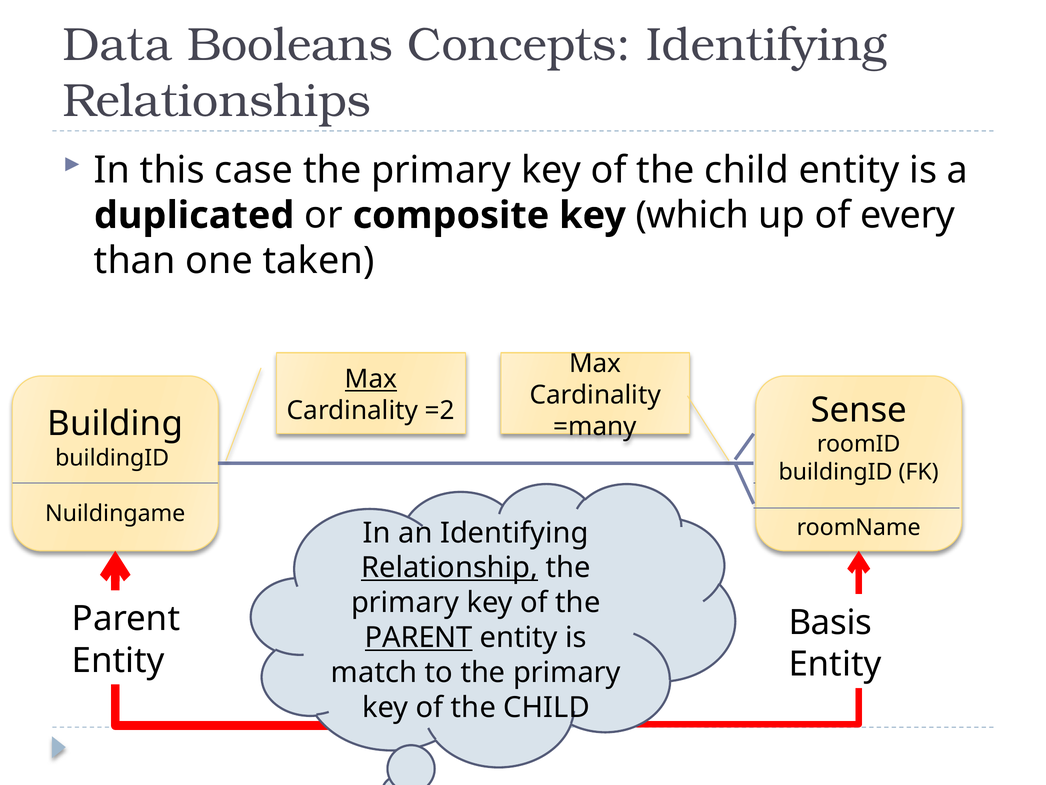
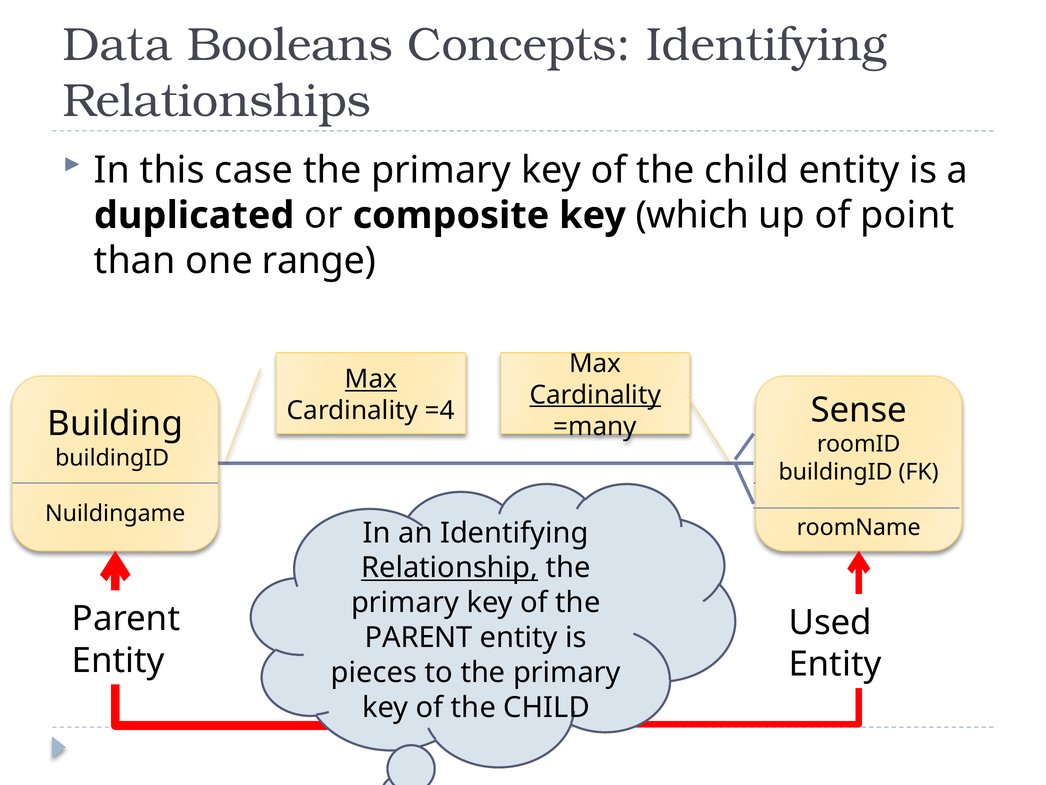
every: every -> point
taken: taken -> range
Cardinality at (595, 395) underline: none -> present
=2: =2 -> =4
Basis: Basis -> Used
PARENT at (419, 637) underline: present -> none
match: match -> pieces
